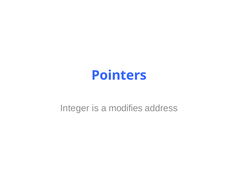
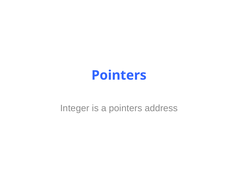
a modifies: modifies -> pointers
